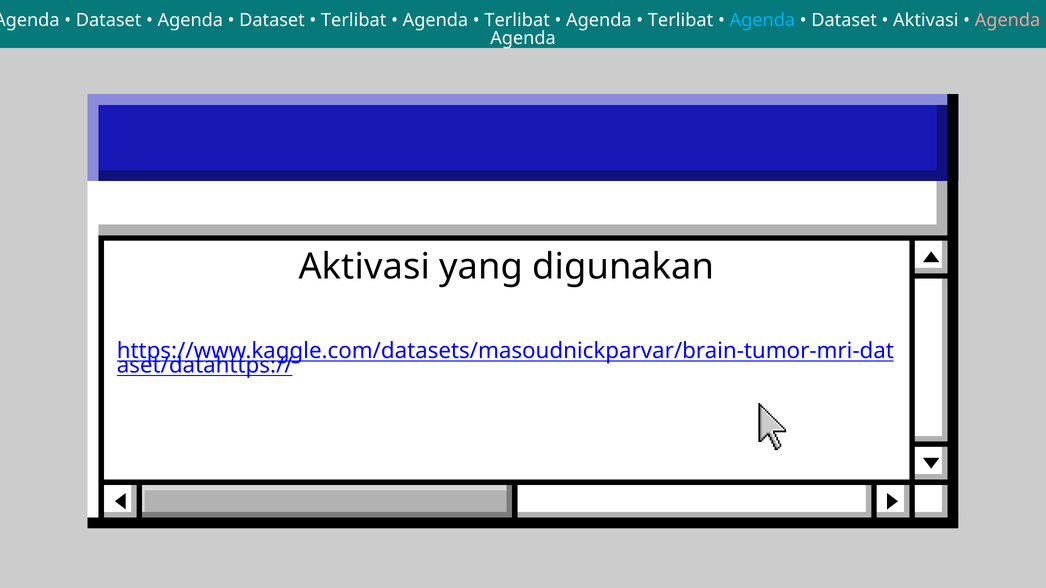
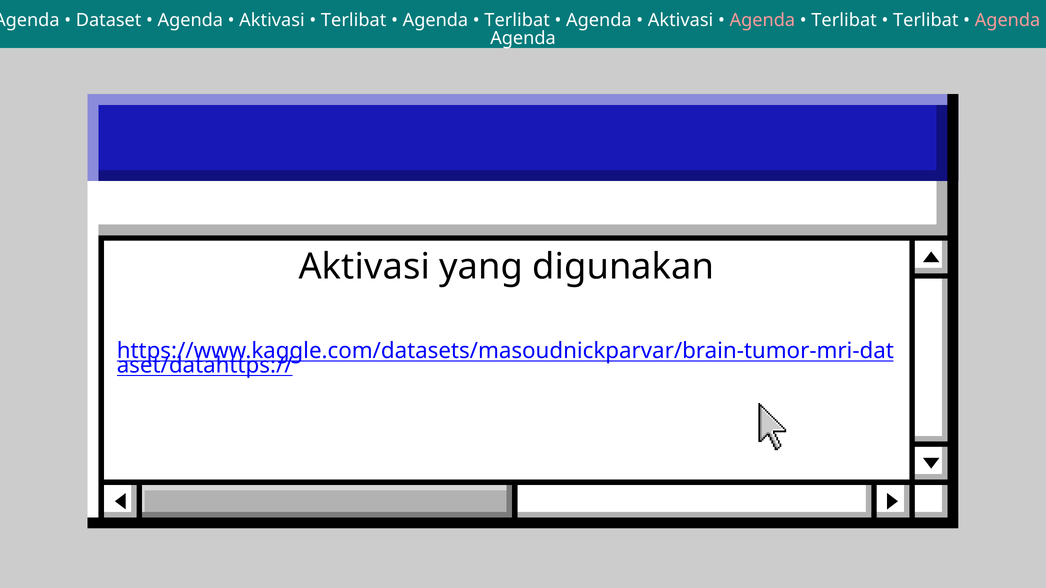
Dataset at (272, 20): Dataset -> Aktivasi
Terlibat at (681, 20): Terlibat -> Aktivasi
Agenda at (762, 20) colour: light blue -> pink
Dataset at (844, 20): Dataset -> Terlibat
Aktivasi at (926, 20): Aktivasi -> Terlibat
